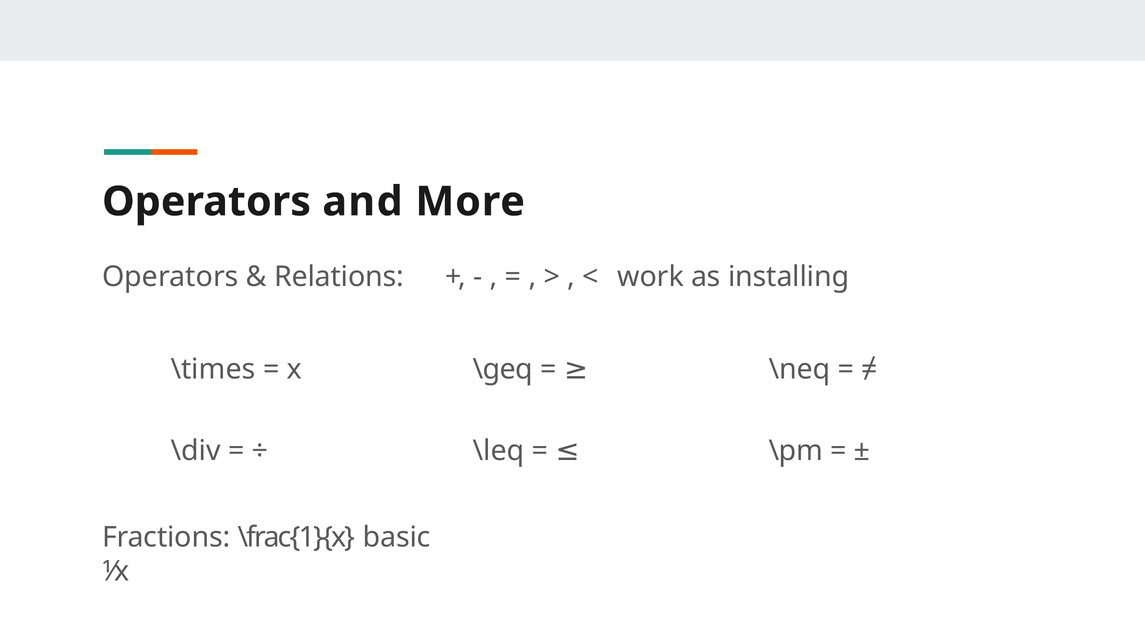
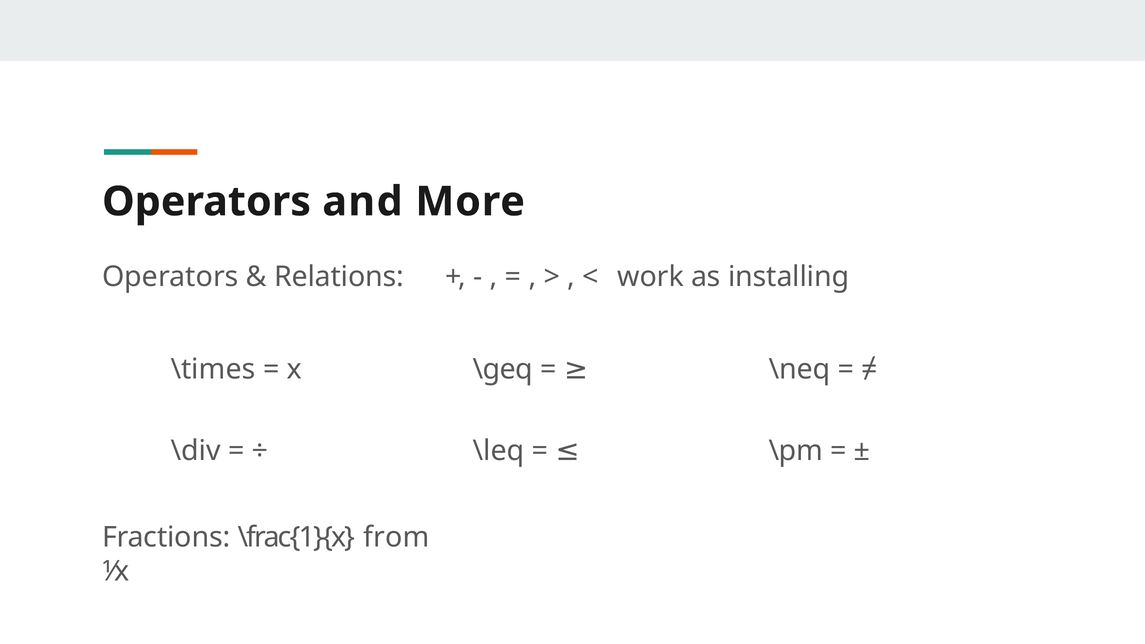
basic: basic -> from
